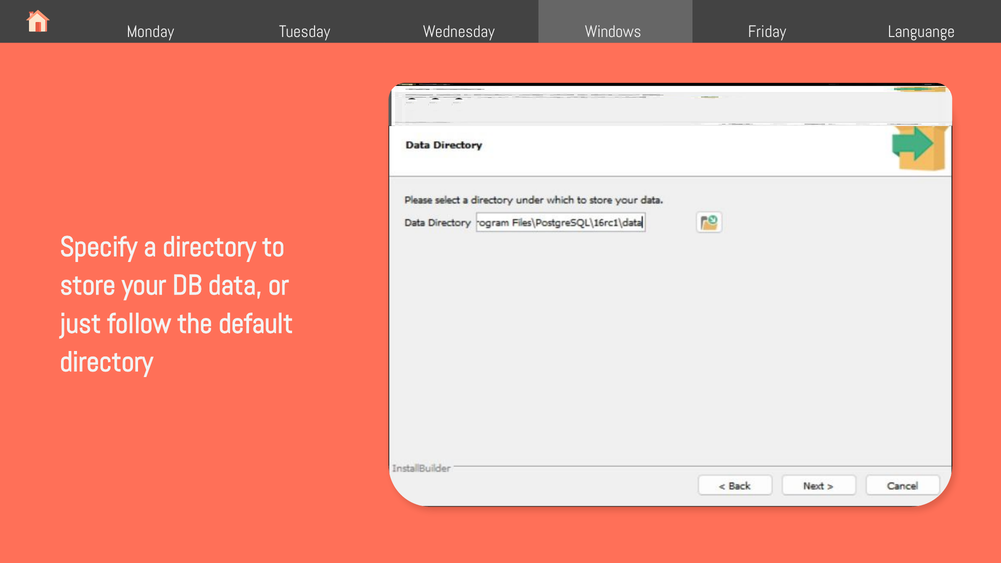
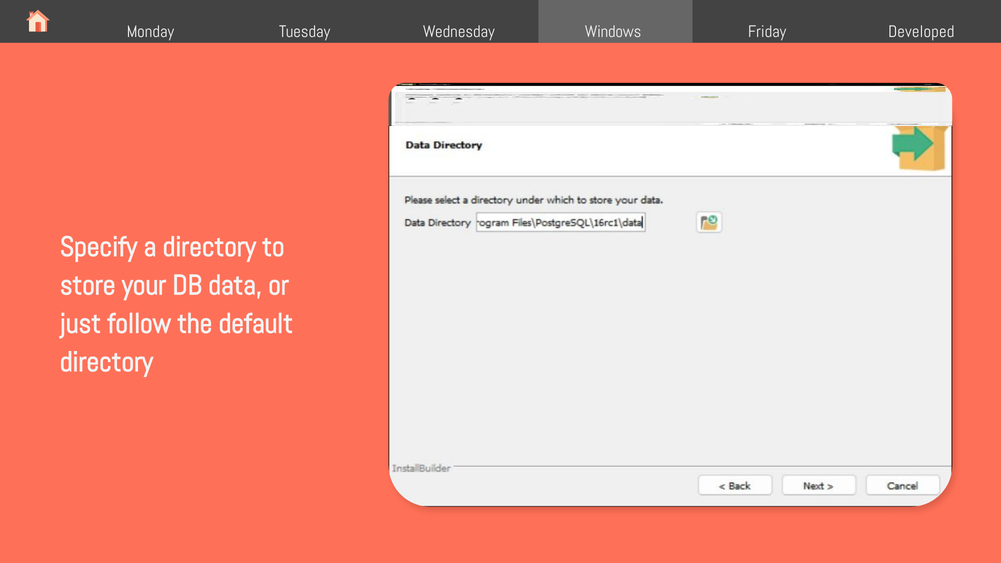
Languange: Languange -> Developed
